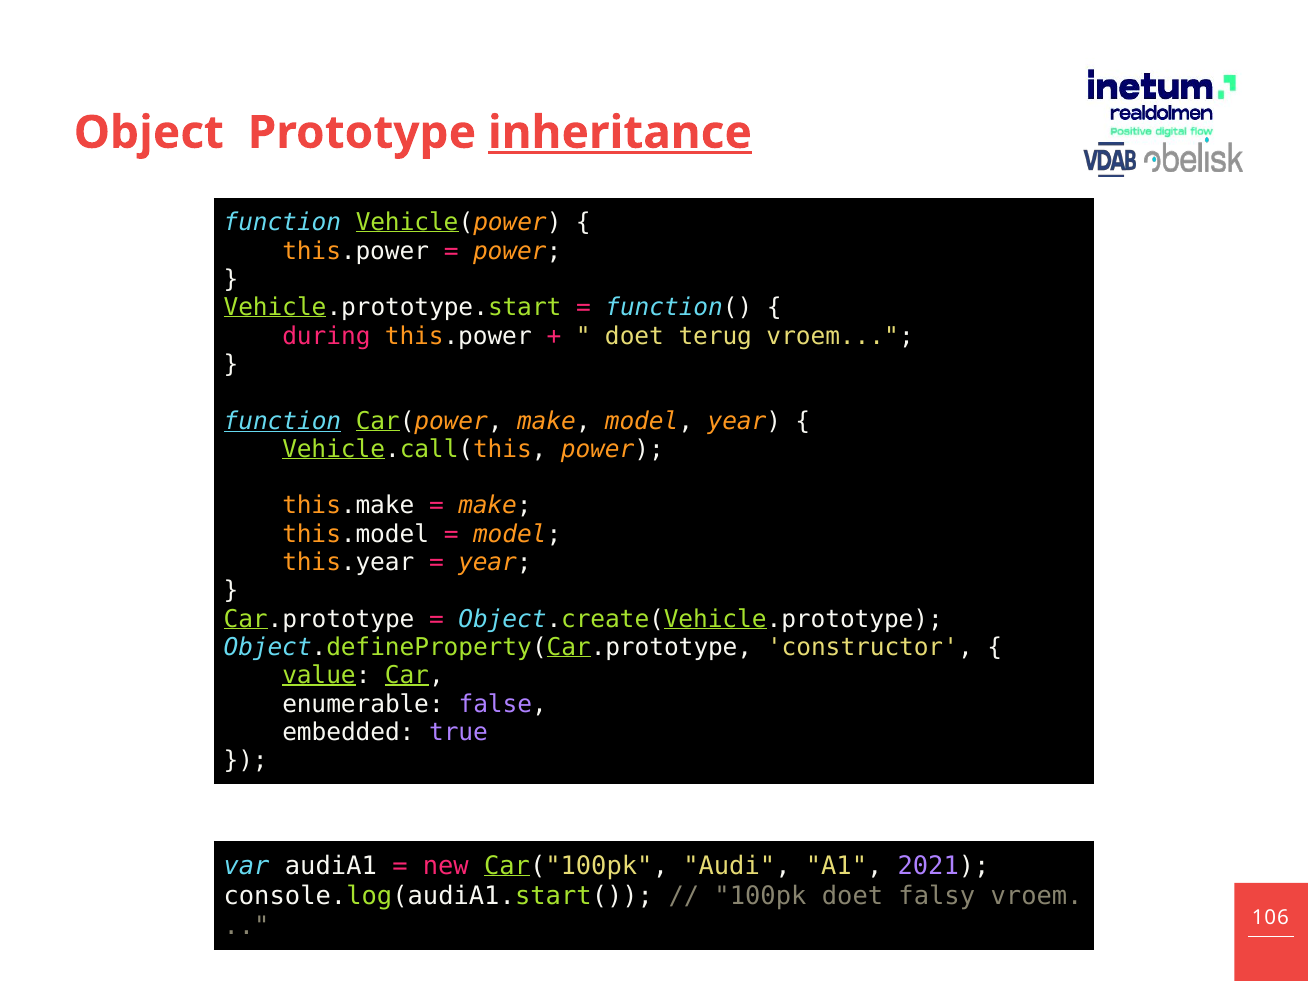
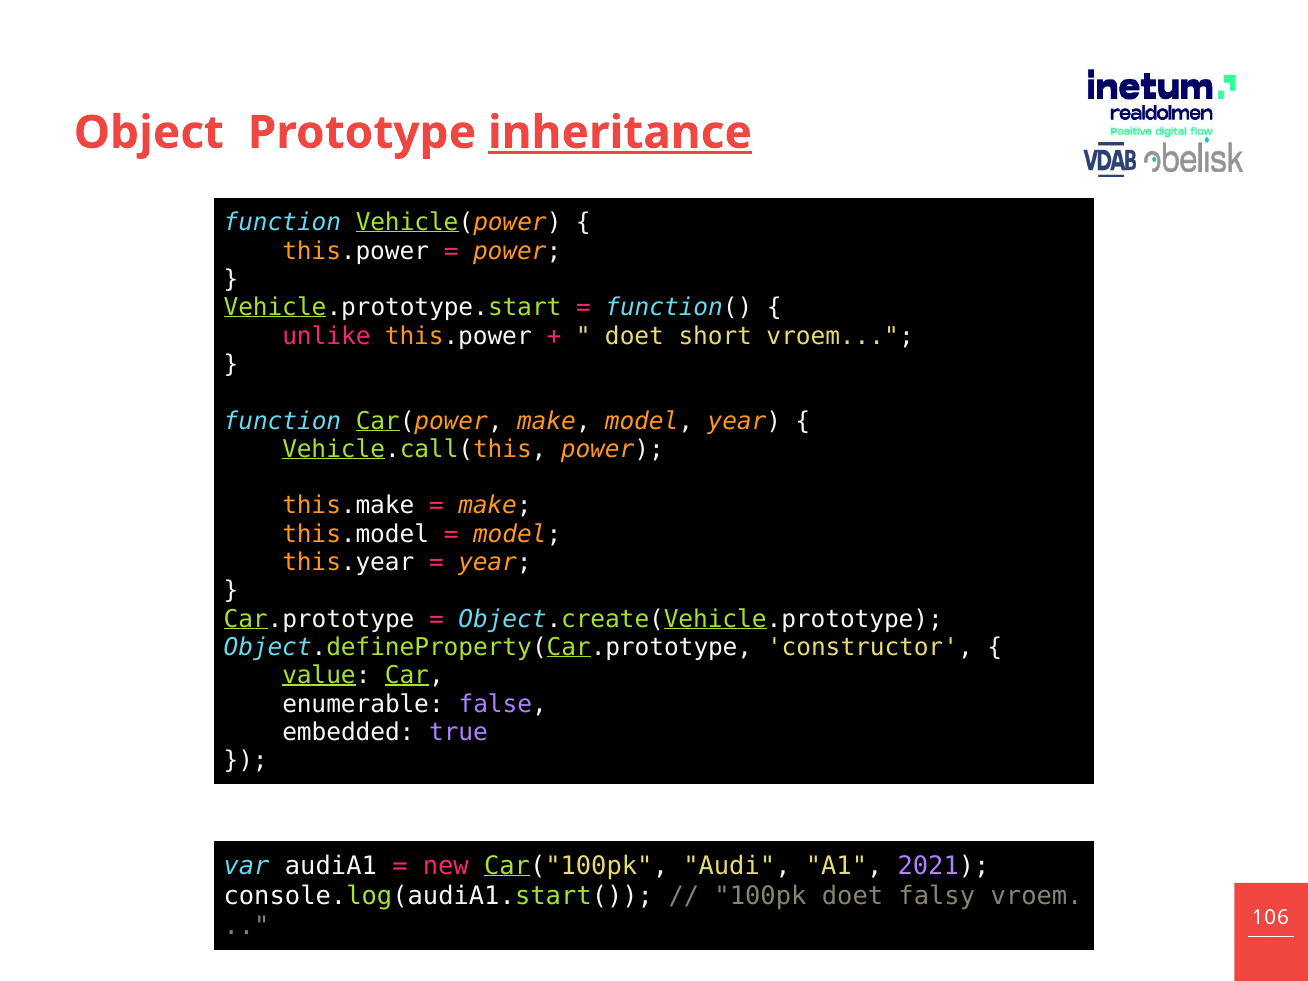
during: during -> unlike
terug: terug -> short
function at (282, 421) underline: present -> none
